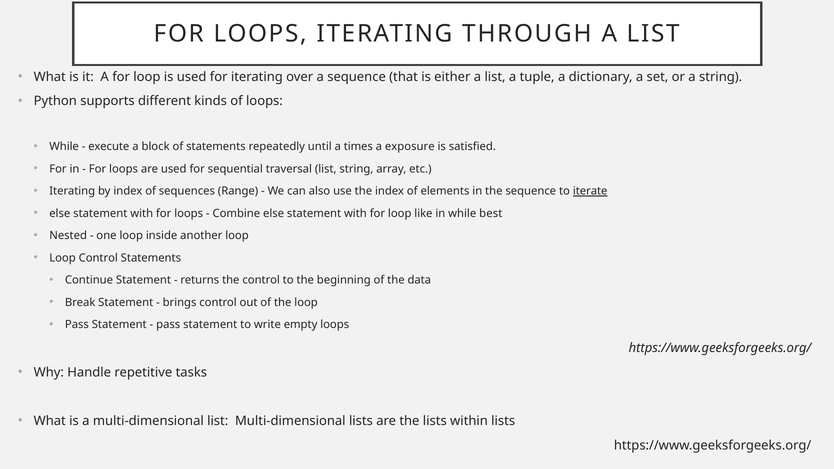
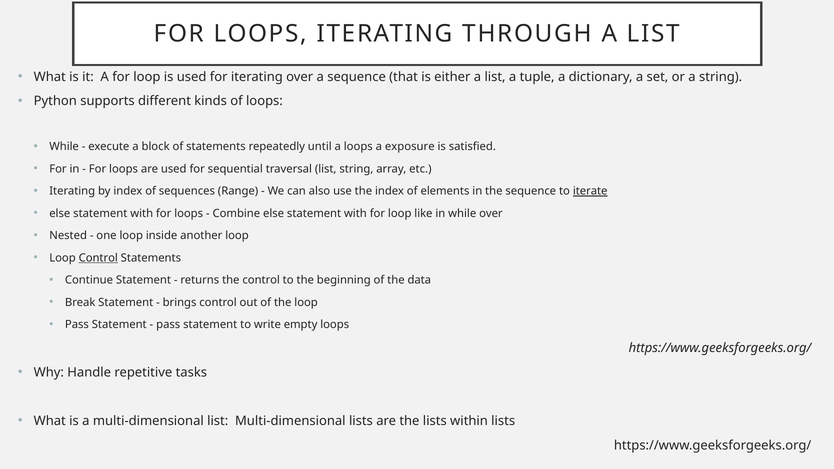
a times: times -> loops
while best: best -> over
Control at (98, 258) underline: none -> present
